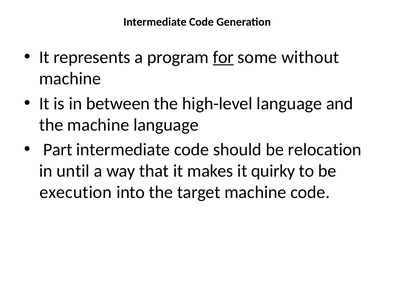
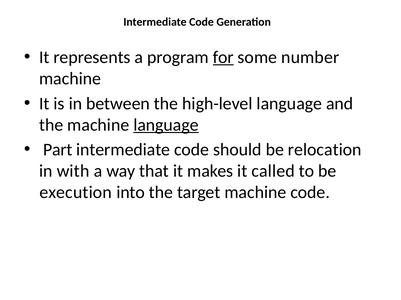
without: without -> number
language at (166, 125) underline: none -> present
until: until -> with
quirky: quirky -> called
